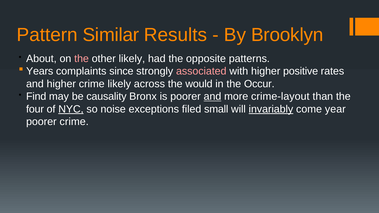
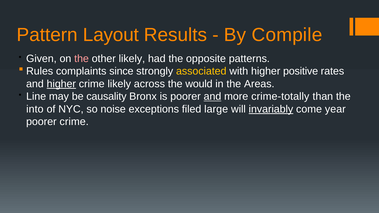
Similar: Similar -> Layout
Brooklyn: Brooklyn -> Compile
About: About -> Given
Years: Years -> Rules
associated colour: pink -> yellow
higher at (61, 84) underline: none -> present
Occur: Occur -> Areas
Find: Find -> Line
crime-layout: crime-layout -> crime-totally
four: four -> into
NYC underline: present -> none
small: small -> large
